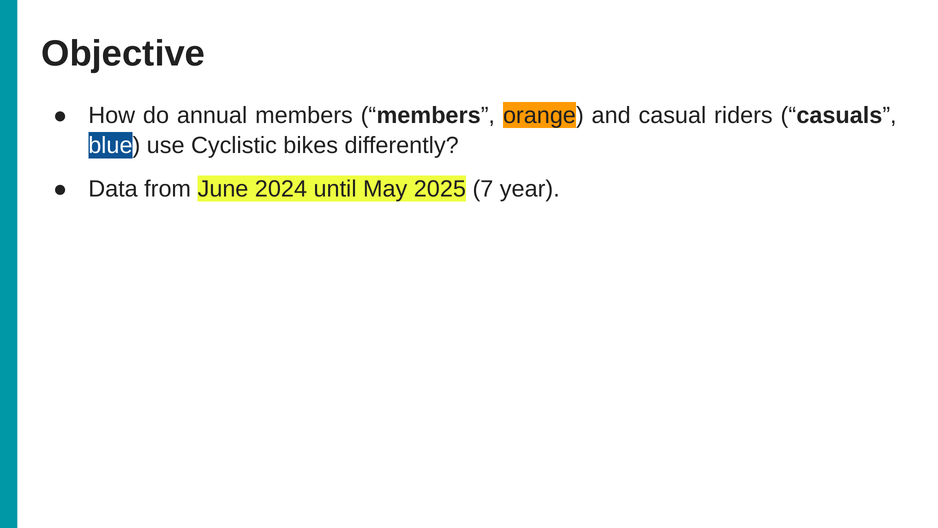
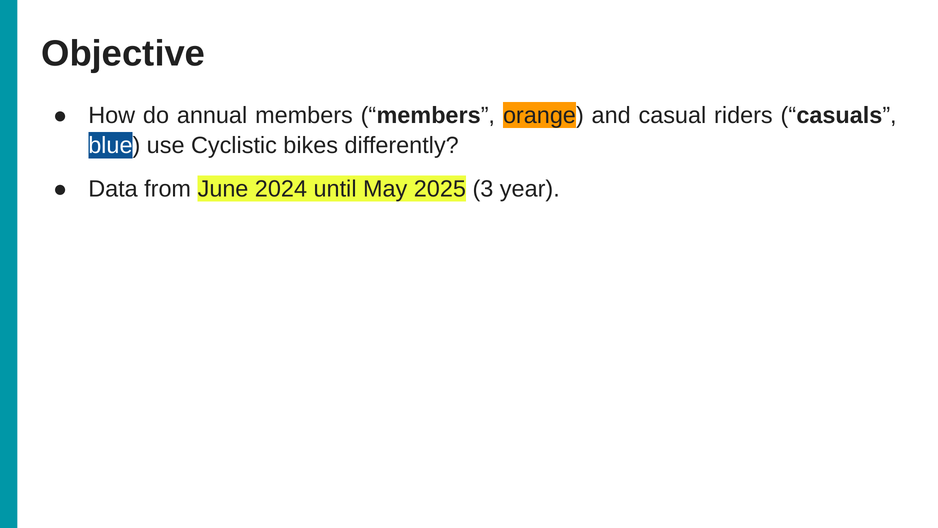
7: 7 -> 3
